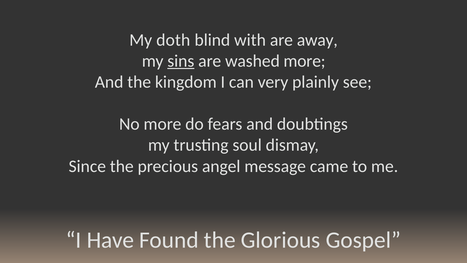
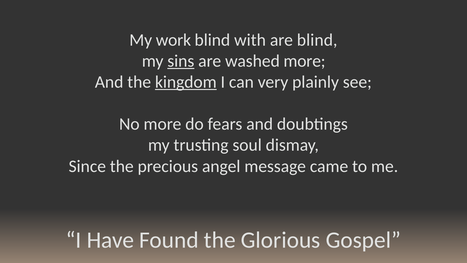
doth: doth -> work
are away: away -> blind
kingdom underline: none -> present
